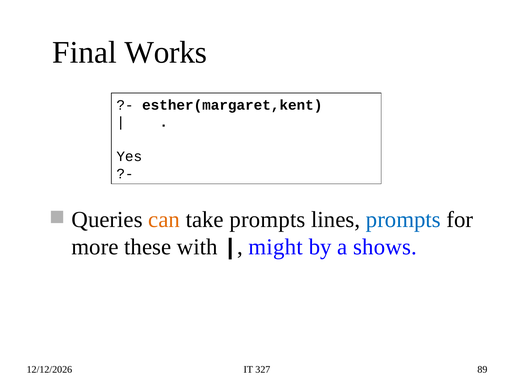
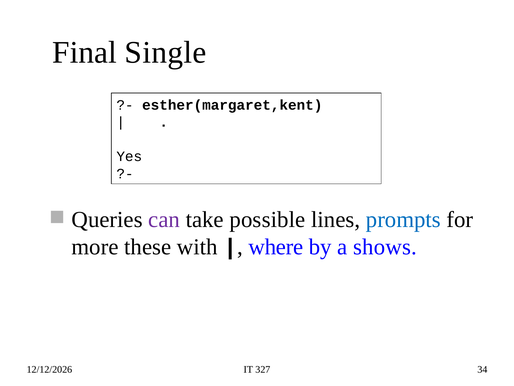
Works: Works -> Single
can colour: orange -> purple
take prompts: prompts -> possible
might: might -> where
89: 89 -> 34
